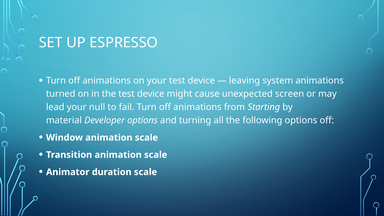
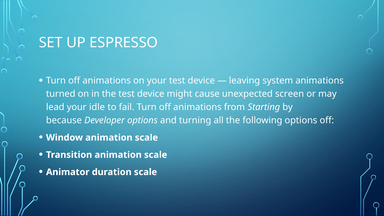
null: null -> idle
material: material -> because
